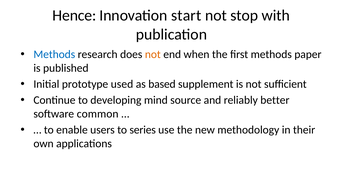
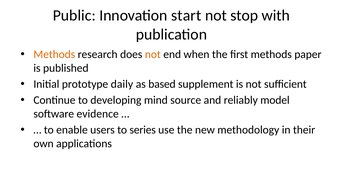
Hence: Hence -> Public
Methods at (54, 54) colour: blue -> orange
used: used -> daily
better: better -> model
common: common -> evidence
